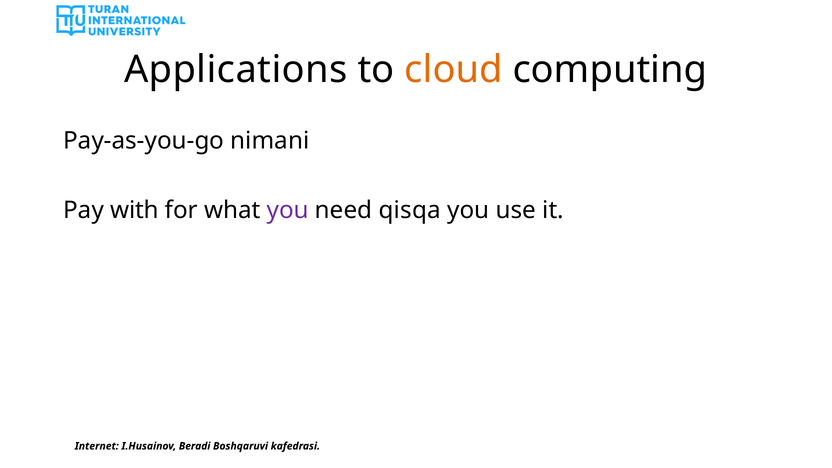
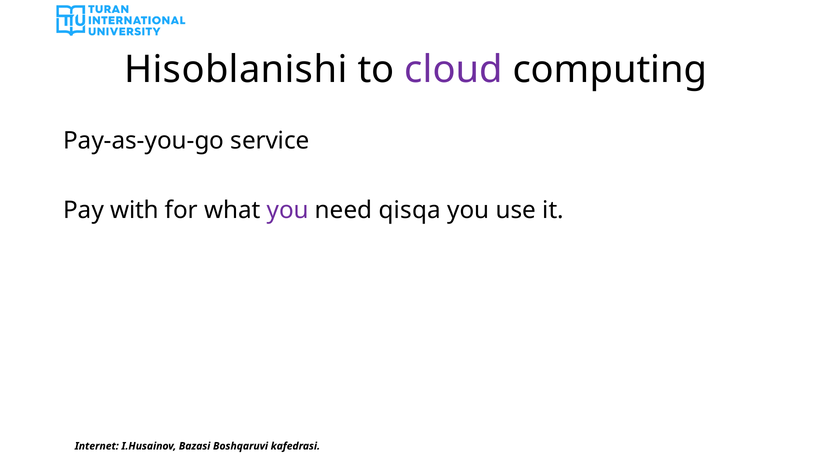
Applications: Applications -> Hisoblanishi
cloud colour: orange -> purple
nimani: nimani -> service
Beradi: Beradi -> Bazasi
